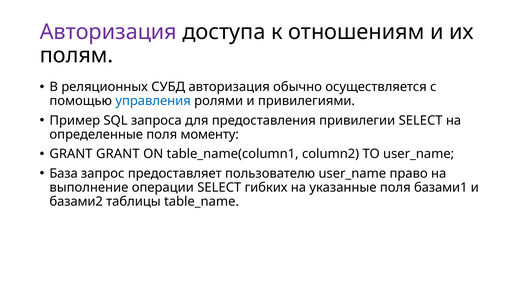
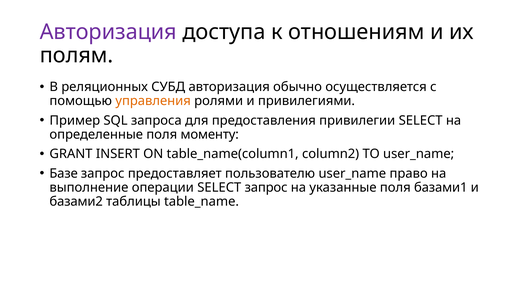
управления colour: blue -> orange
GRANT GRANT: GRANT -> INSERT
База: База -> Базе
SELECT гибких: гибких -> запрос
